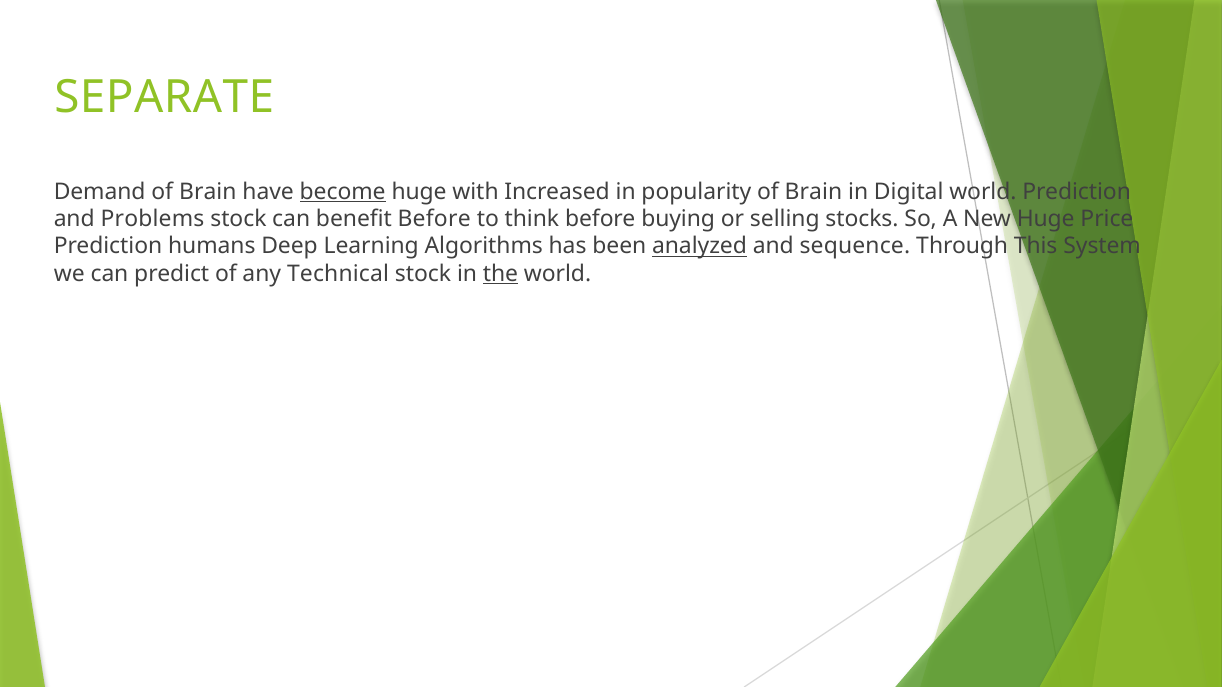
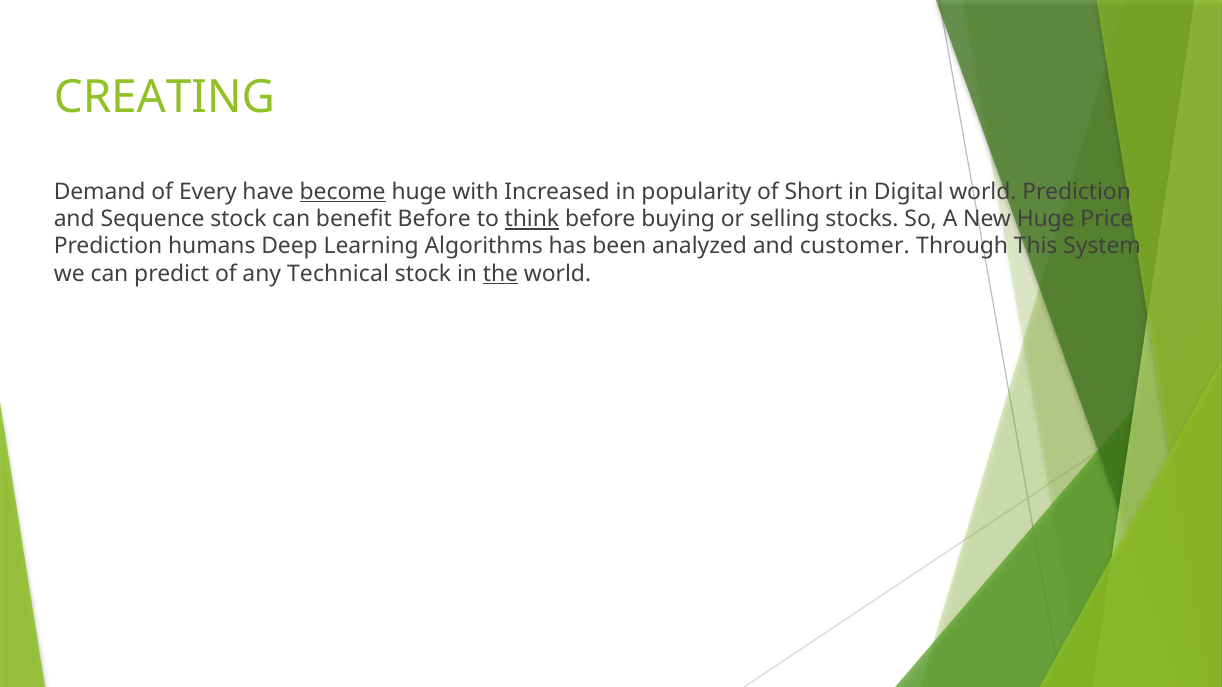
SEPARATE: SEPARATE -> CREATING
Demand of Brain: Brain -> Every
popularity of Brain: Brain -> Short
Problems: Problems -> Sequence
think underline: none -> present
analyzed underline: present -> none
sequence: sequence -> customer
